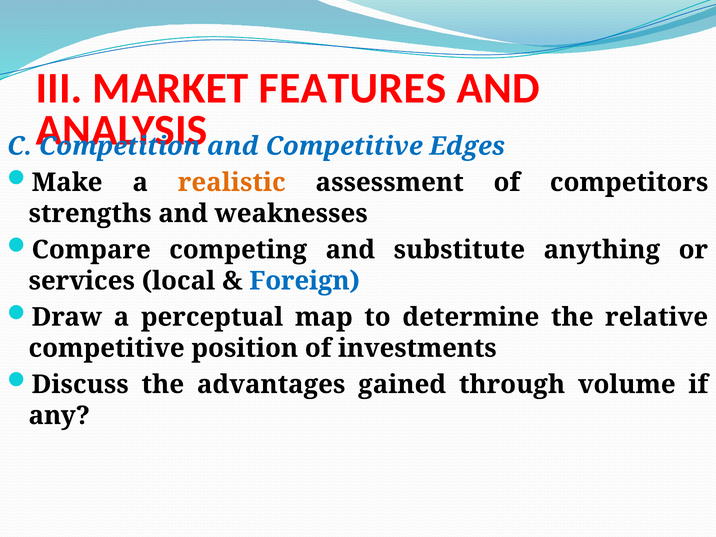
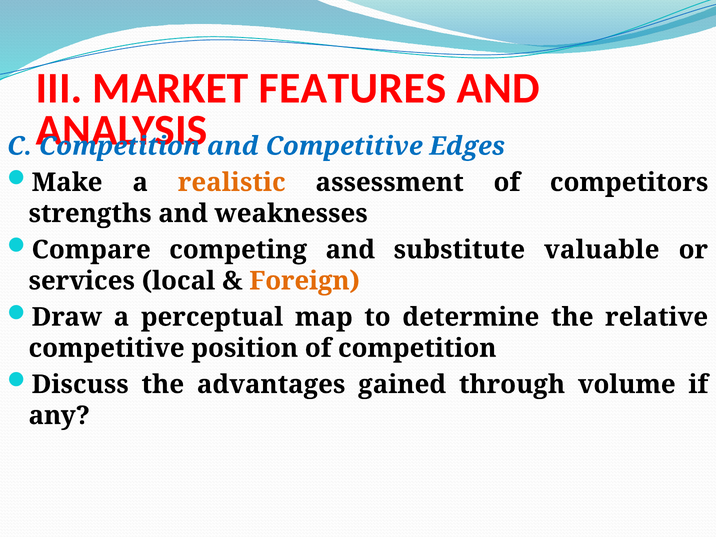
anything: anything -> valuable
Foreign colour: blue -> orange
of investments: investments -> competition
